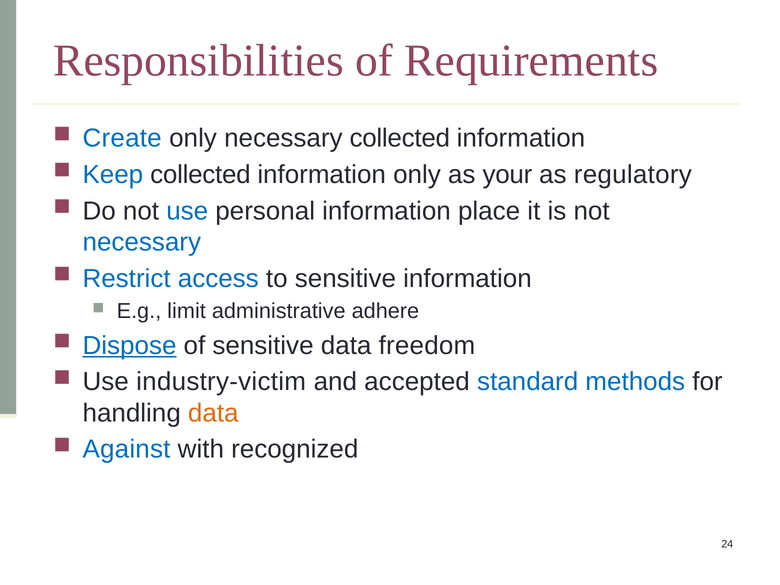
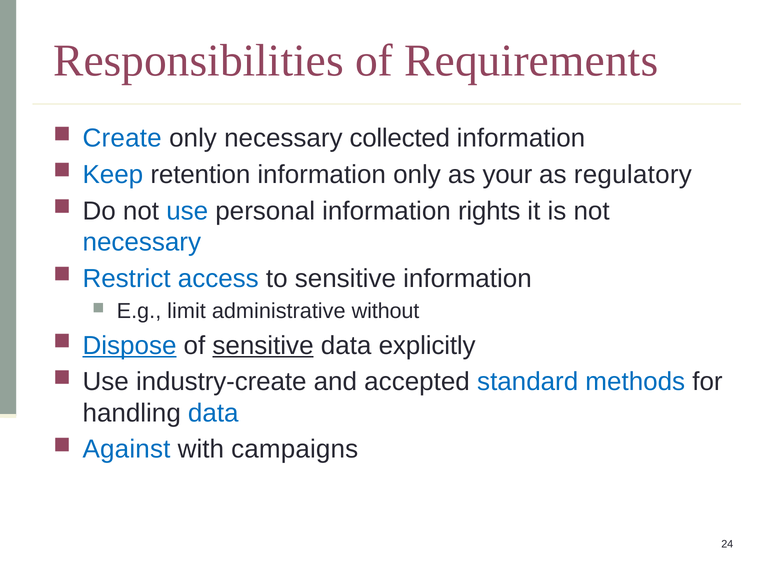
Keep collected: collected -> retention
place: place -> rights
adhere: adhere -> without
sensitive at (263, 345) underline: none -> present
freedom: freedom -> explicitly
industry-victim: industry-victim -> industry-create
data at (213, 413) colour: orange -> blue
recognized: recognized -> campaigns
